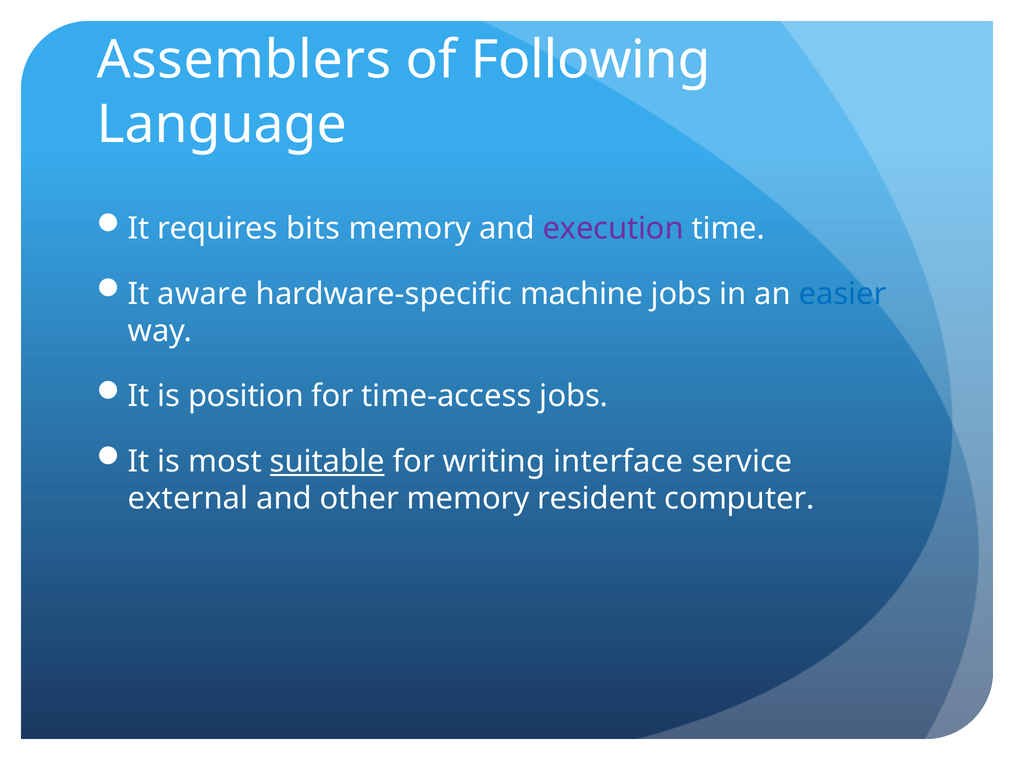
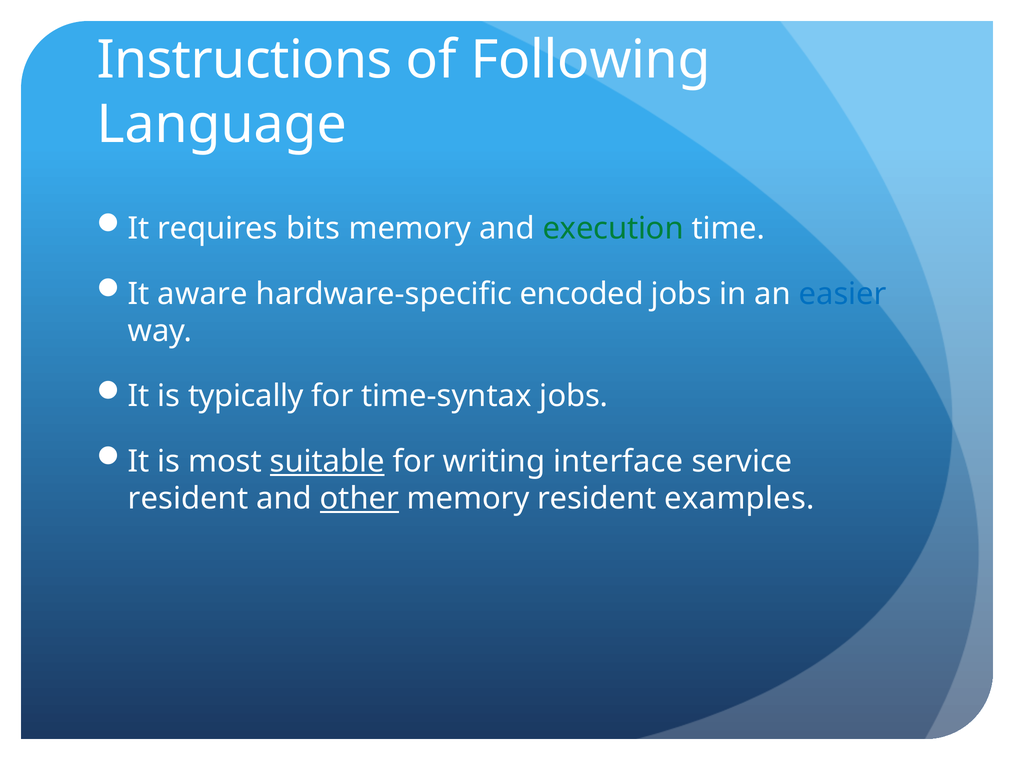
Assemblers: Assemblers -> Instructions
execution colour: purple -> green
machine: machine -> encoded
position: position -> typically
time-access: time-access -> time-syntax
external at (188, 499): external -> resident
other underline: none -> present
computer: computer -> examples
